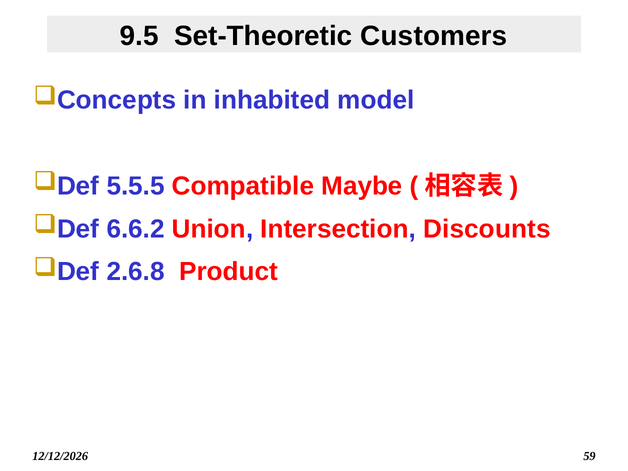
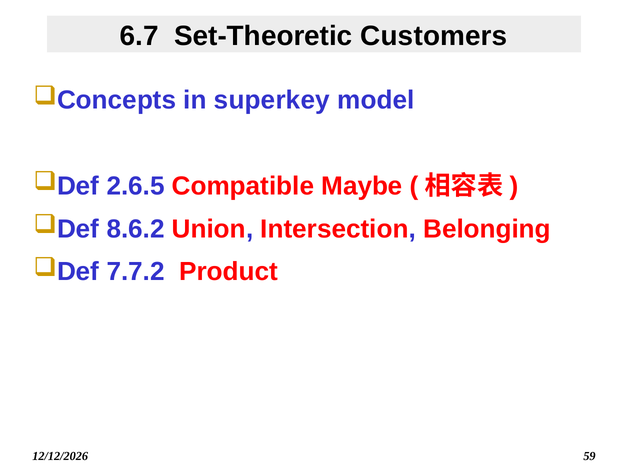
9.5: 9.5 -> 6.7
inhabited: inhabited -> superkey
5.5.5: 5.5.5 -> 2.6.5
6.6.2: 6.6.2 -> 8.6.2
Discounts: Discounts -> Belonging
2.6.8: 2.6.8 -> 7.7.2
